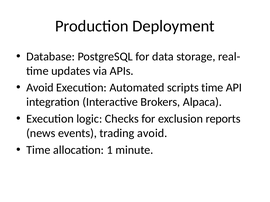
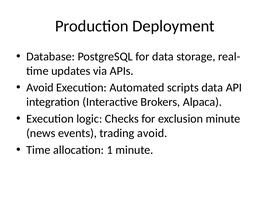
scripts time: time -> data
exclusion reports: reports -> minute
